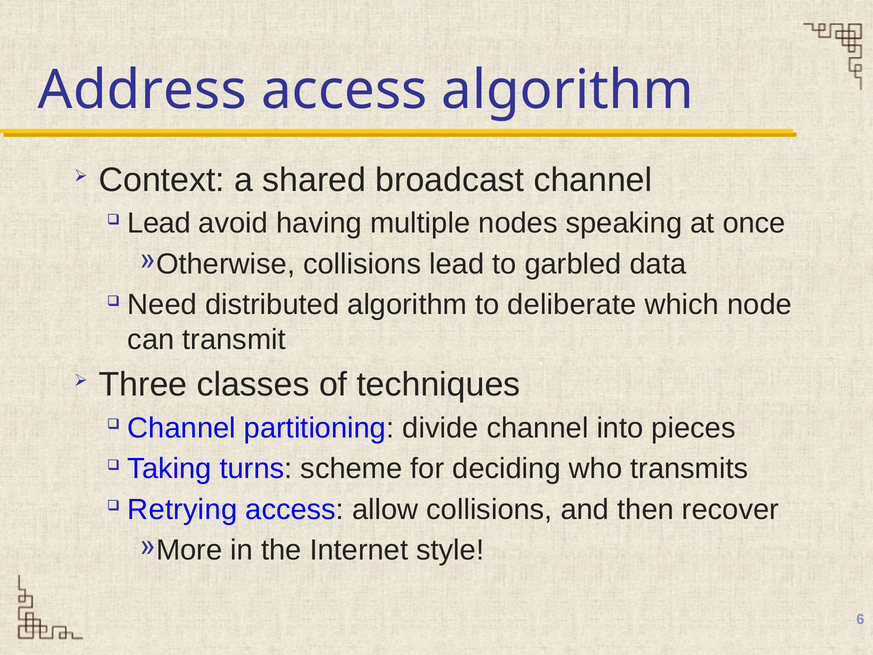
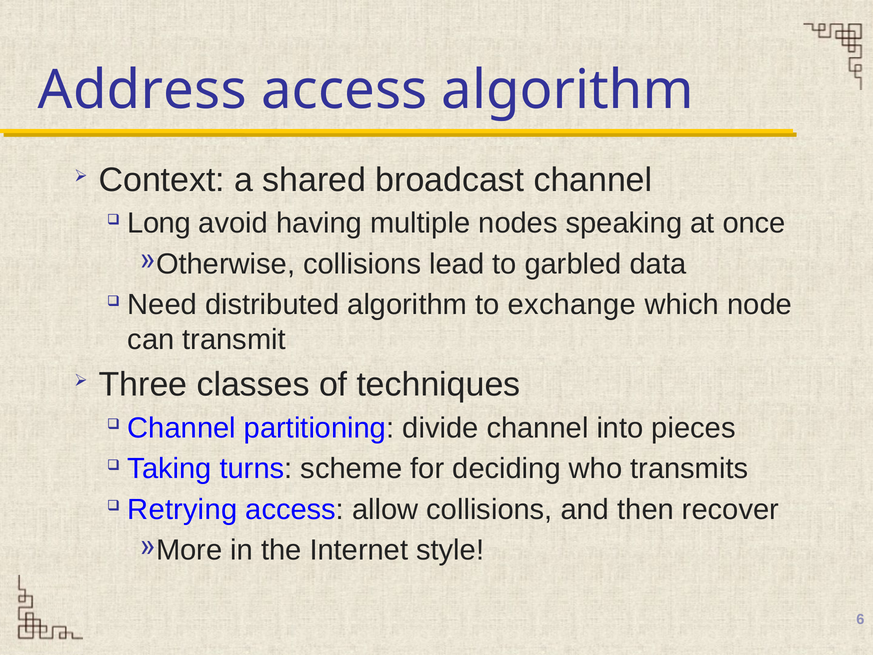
Lead at (159, 223): Lead -> Long
deliberate: deliberate -> exchange
